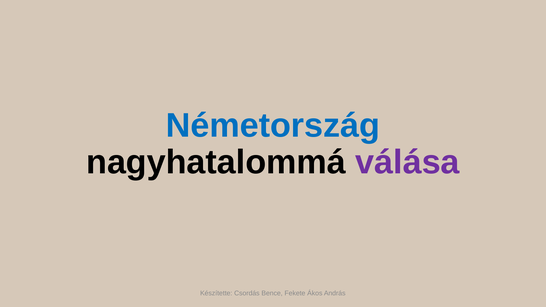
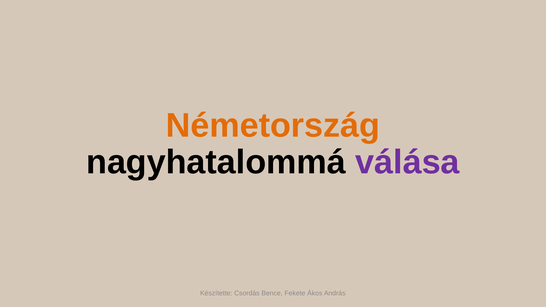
Németország colour: blue -> orange
